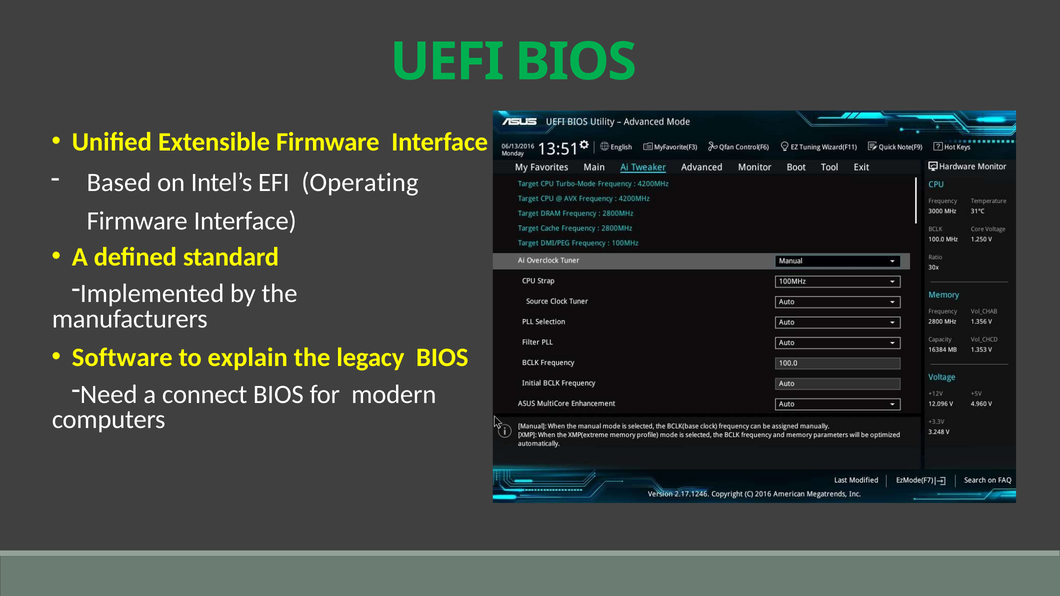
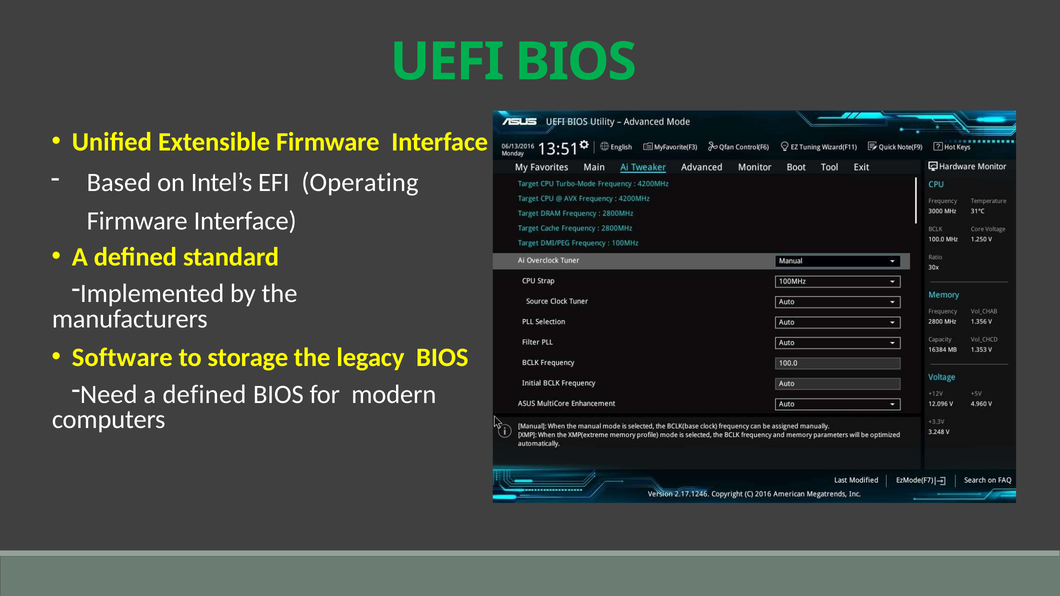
explain: explain -> storage
Need a connect: connect -> defined
